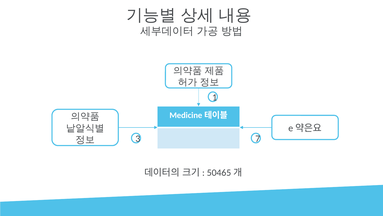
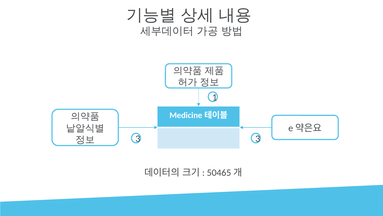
3 7: 7 -> 3
